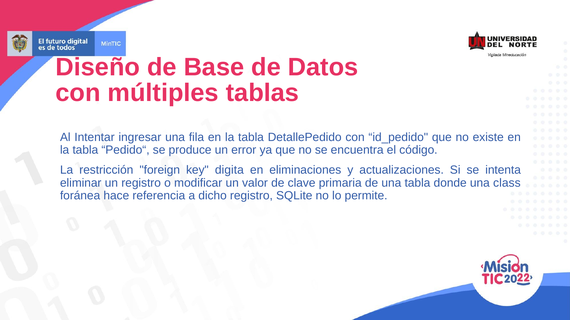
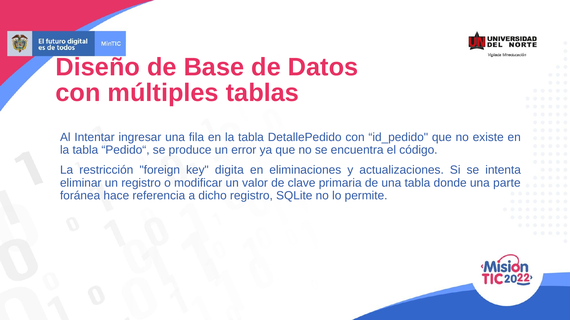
class: class -> parte
